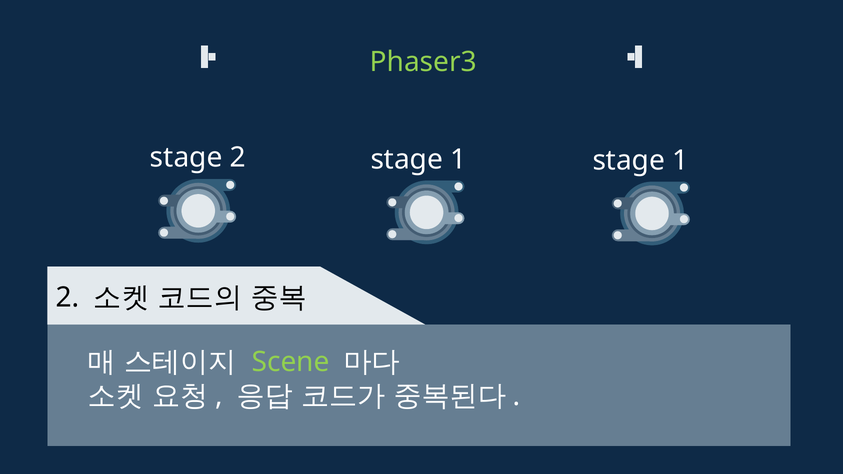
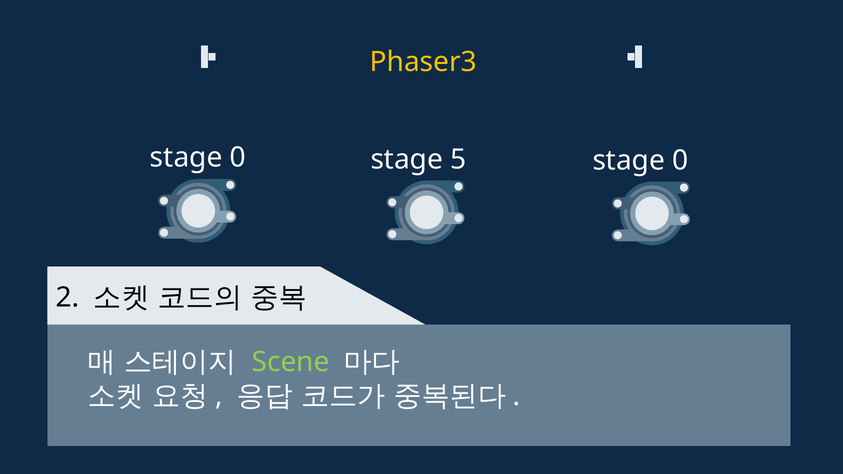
Phaser3 colour: light green -> yellow
2 at (238, 158): 2 -> 0
1 at (680, 160): 1 -> 0
1 at (458, 160): 1 -> 5
